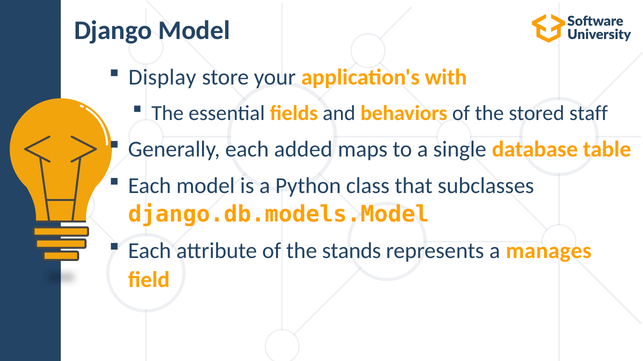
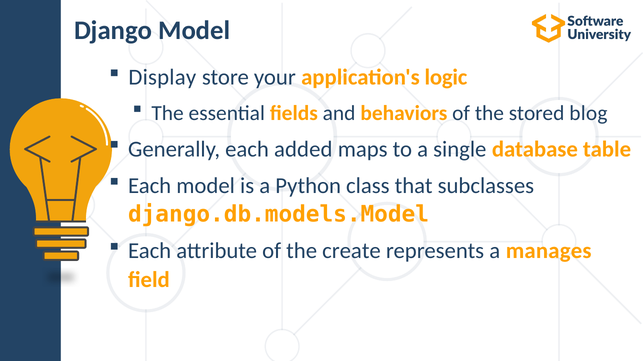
with: with -> logic
staff: staff -> blog
stands: stands -> create
